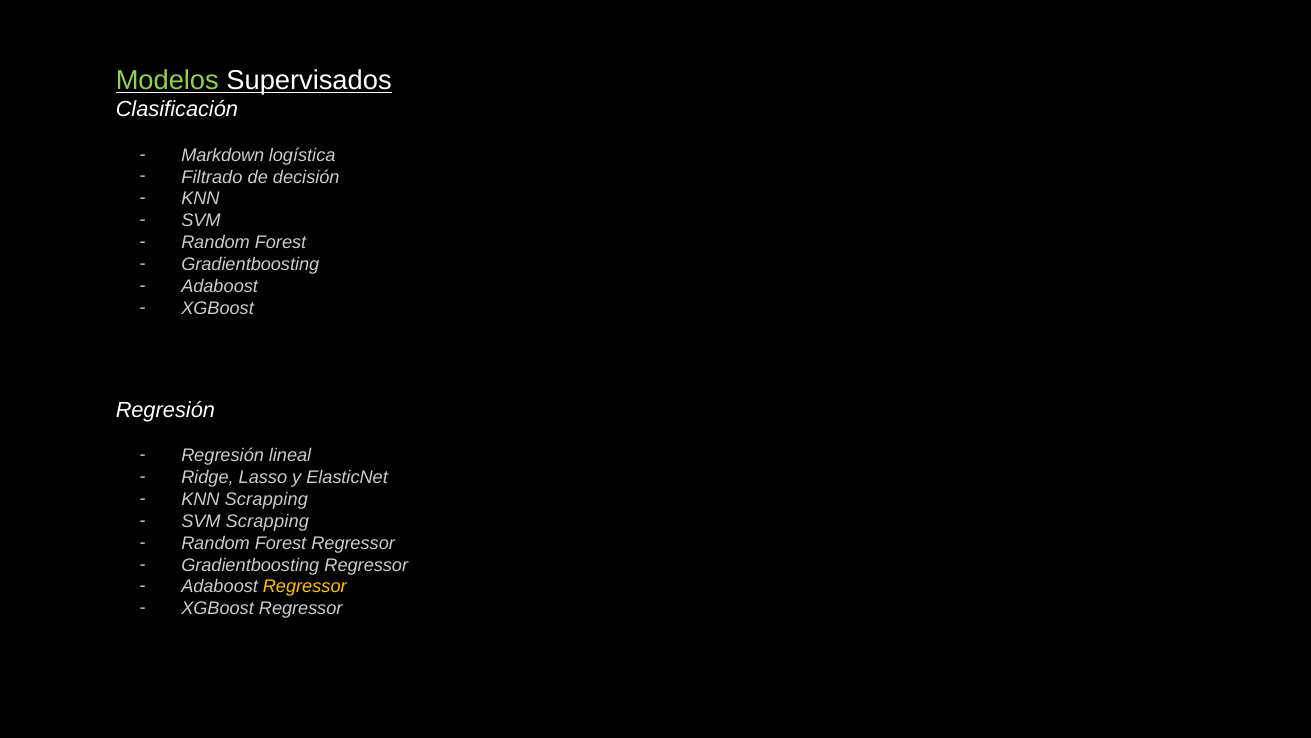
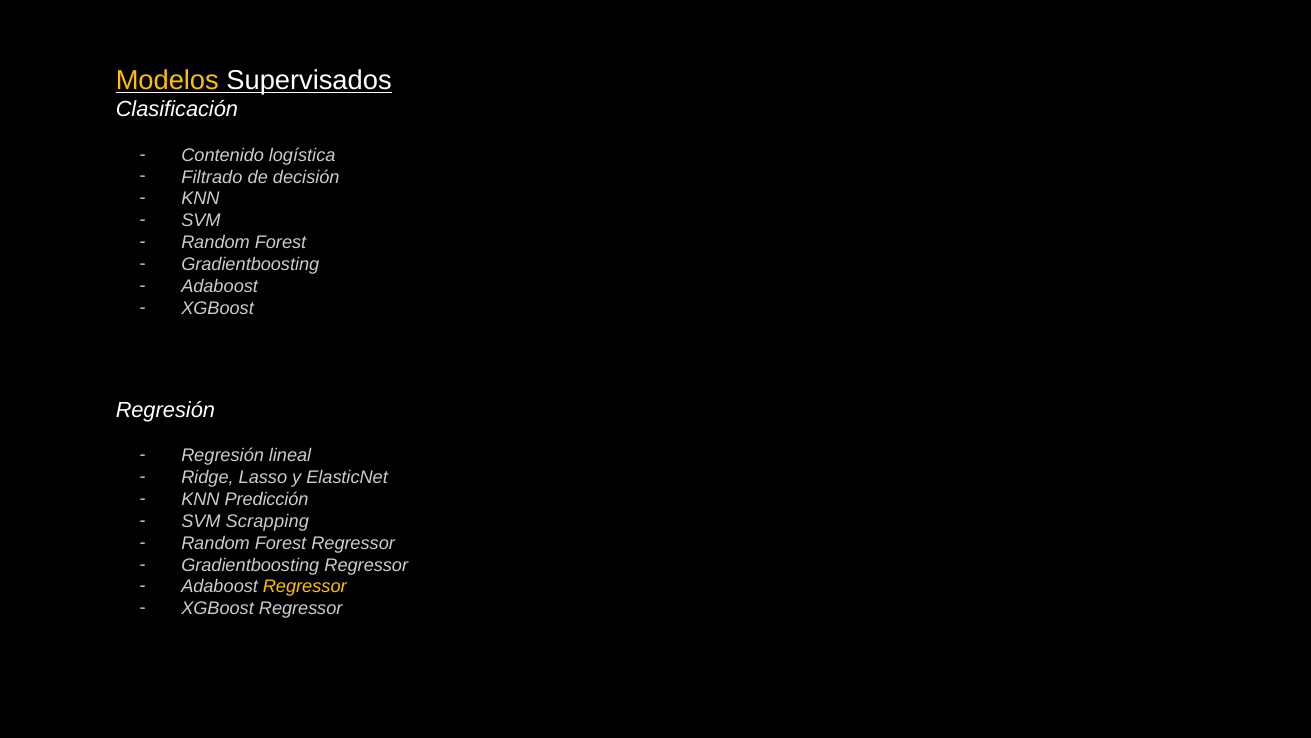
Modelos colour: light green -> yellow
Markdown: Markdown -> Contenido
KNN Scrapping: Scrapping -> Predicción
